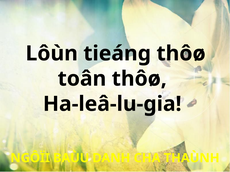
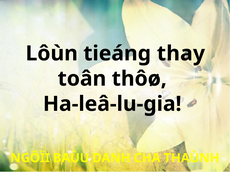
tieáng thôø: thôø -> thay
